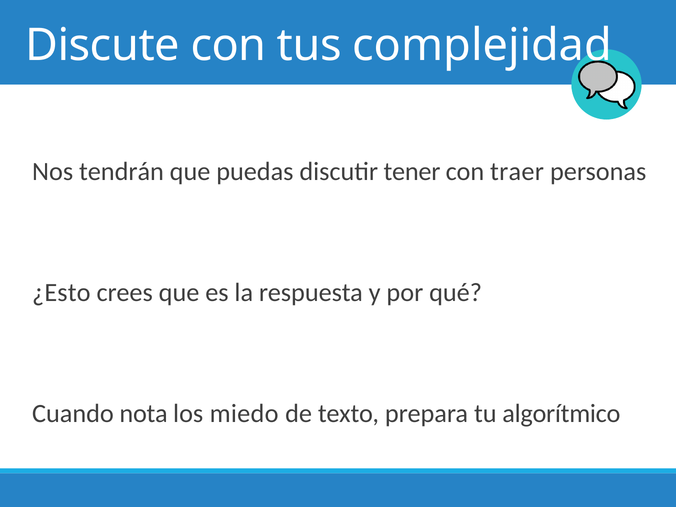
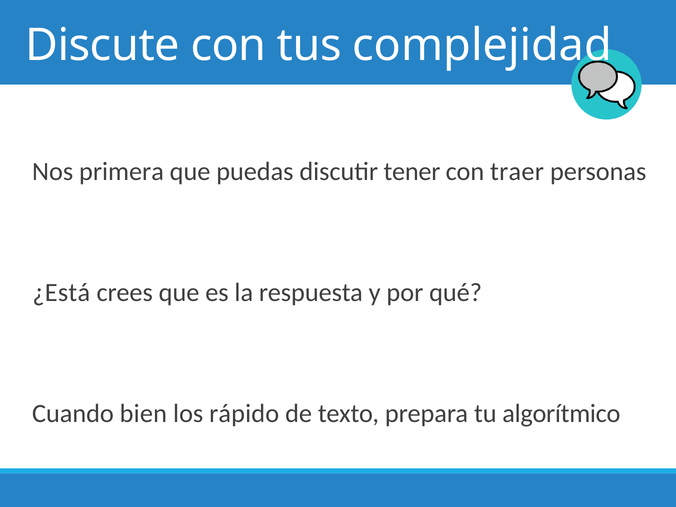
tendrán: tendrán -> primera
¿Esto: ¿Esto -> ¿Está
nota: nota -> bien
miedo: miedo -> rápido
